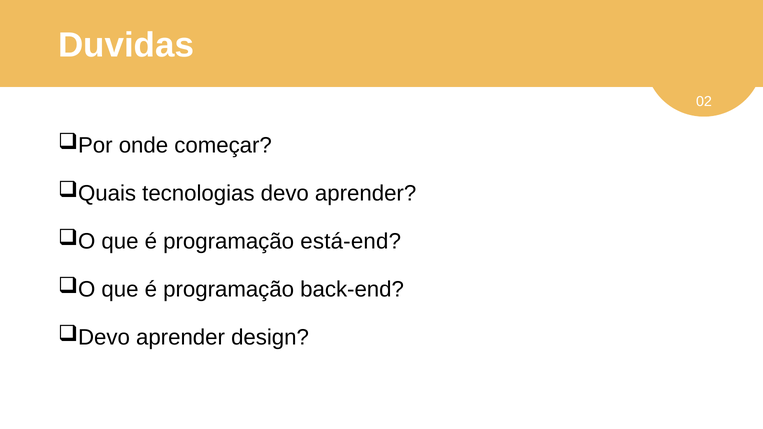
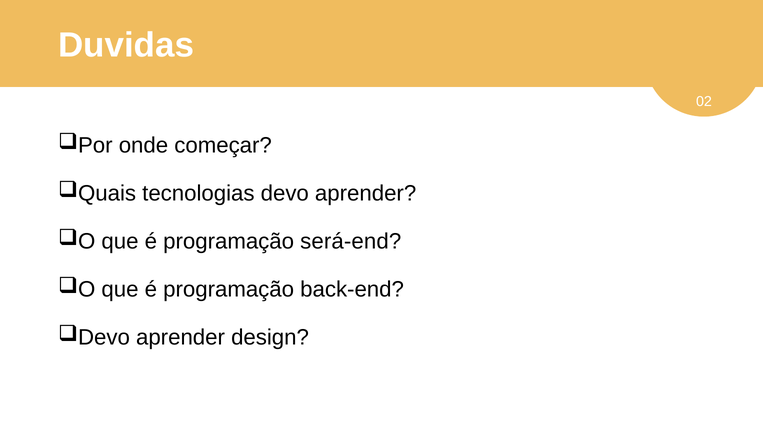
está-end: está-end -> será-end
